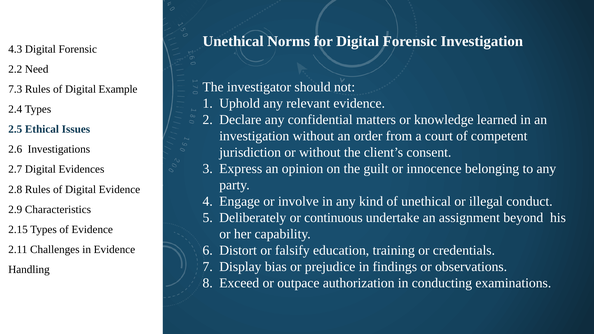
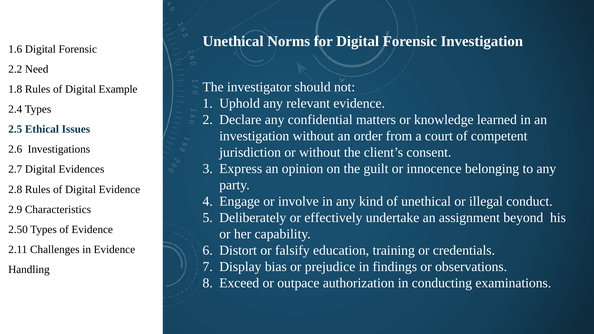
4.3: 4.3 -> 1.6
7.3: 7.3 -> 1.8
continuous: continuous -> effectively
2.15: 2.15 -> 2.50
